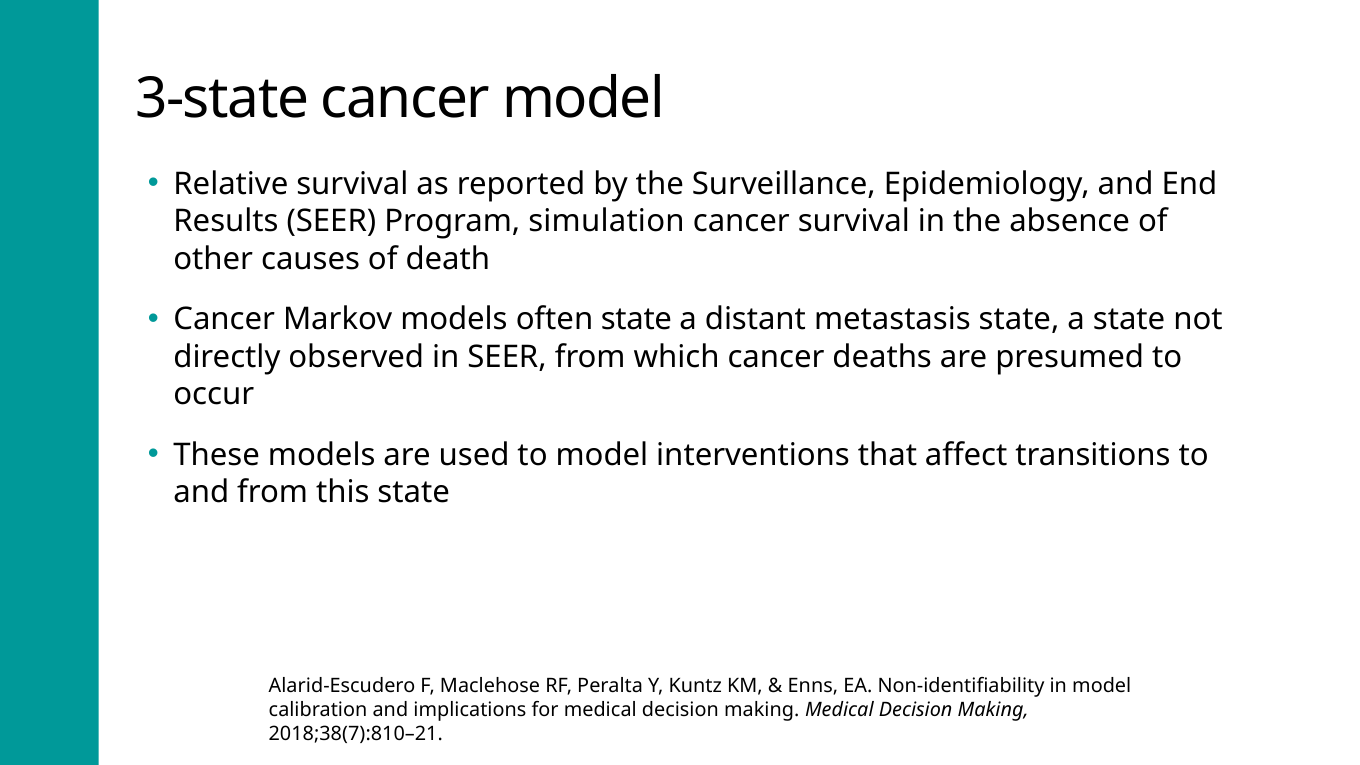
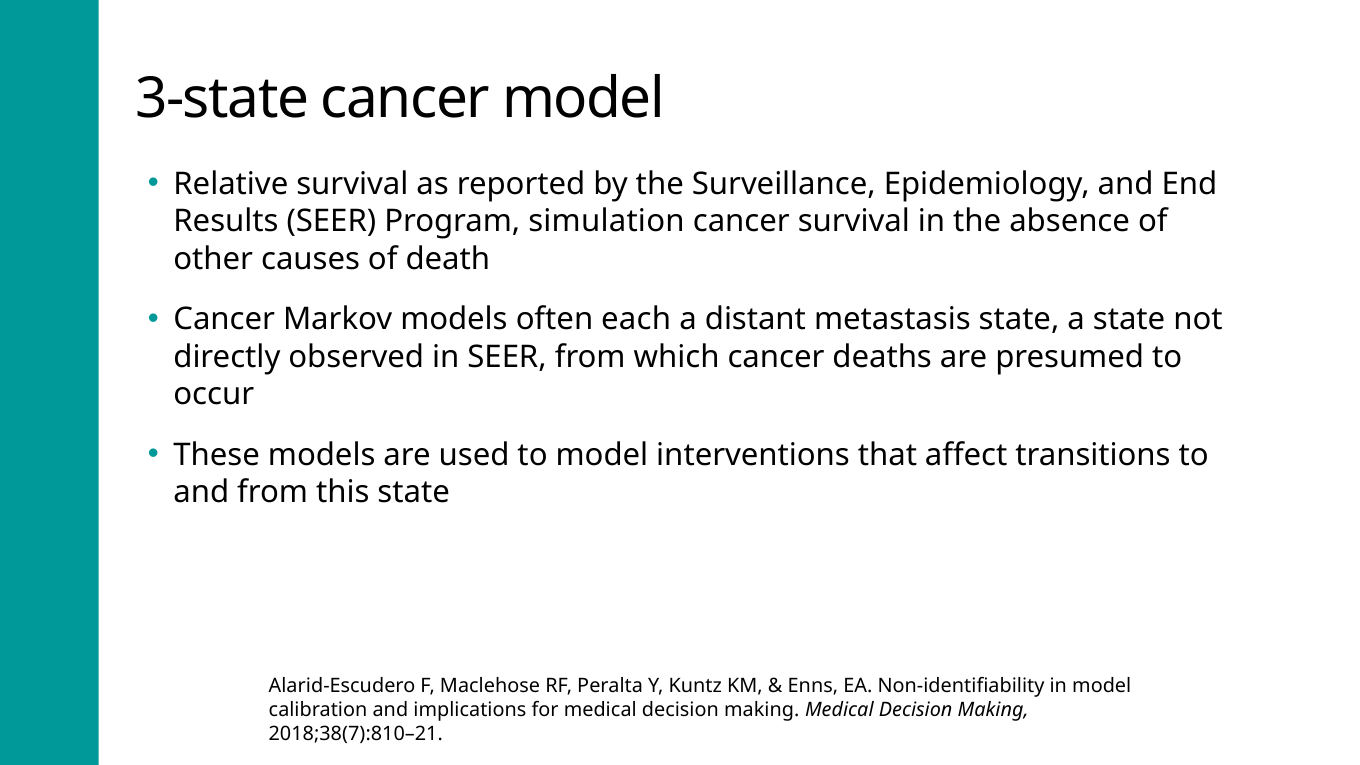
often state: state -> each
